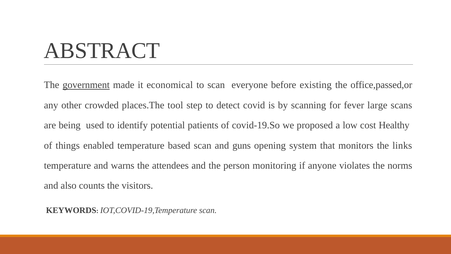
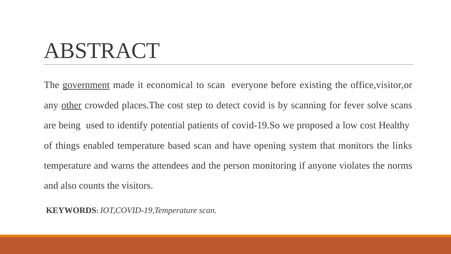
office,passed,or: office,passed,or -> office,visitor,or
other underline: none -> present
places.The tool: tool -> cost
large: large -> solve
guns: guns -> have
